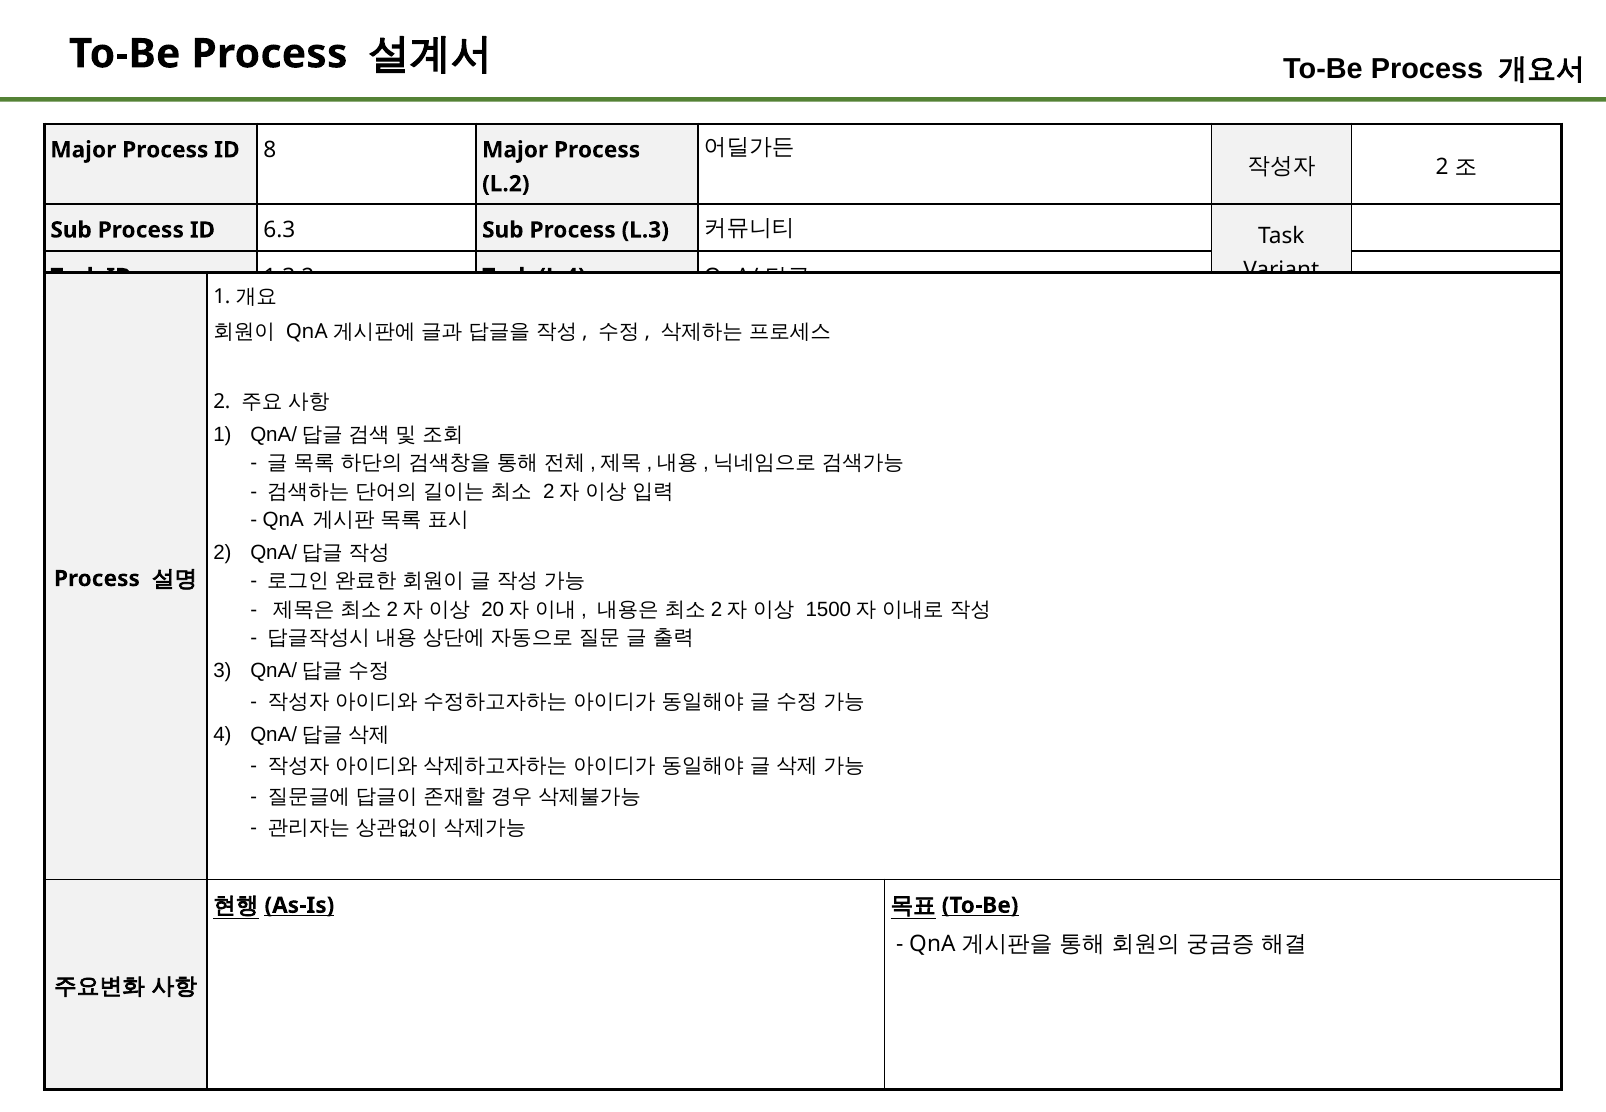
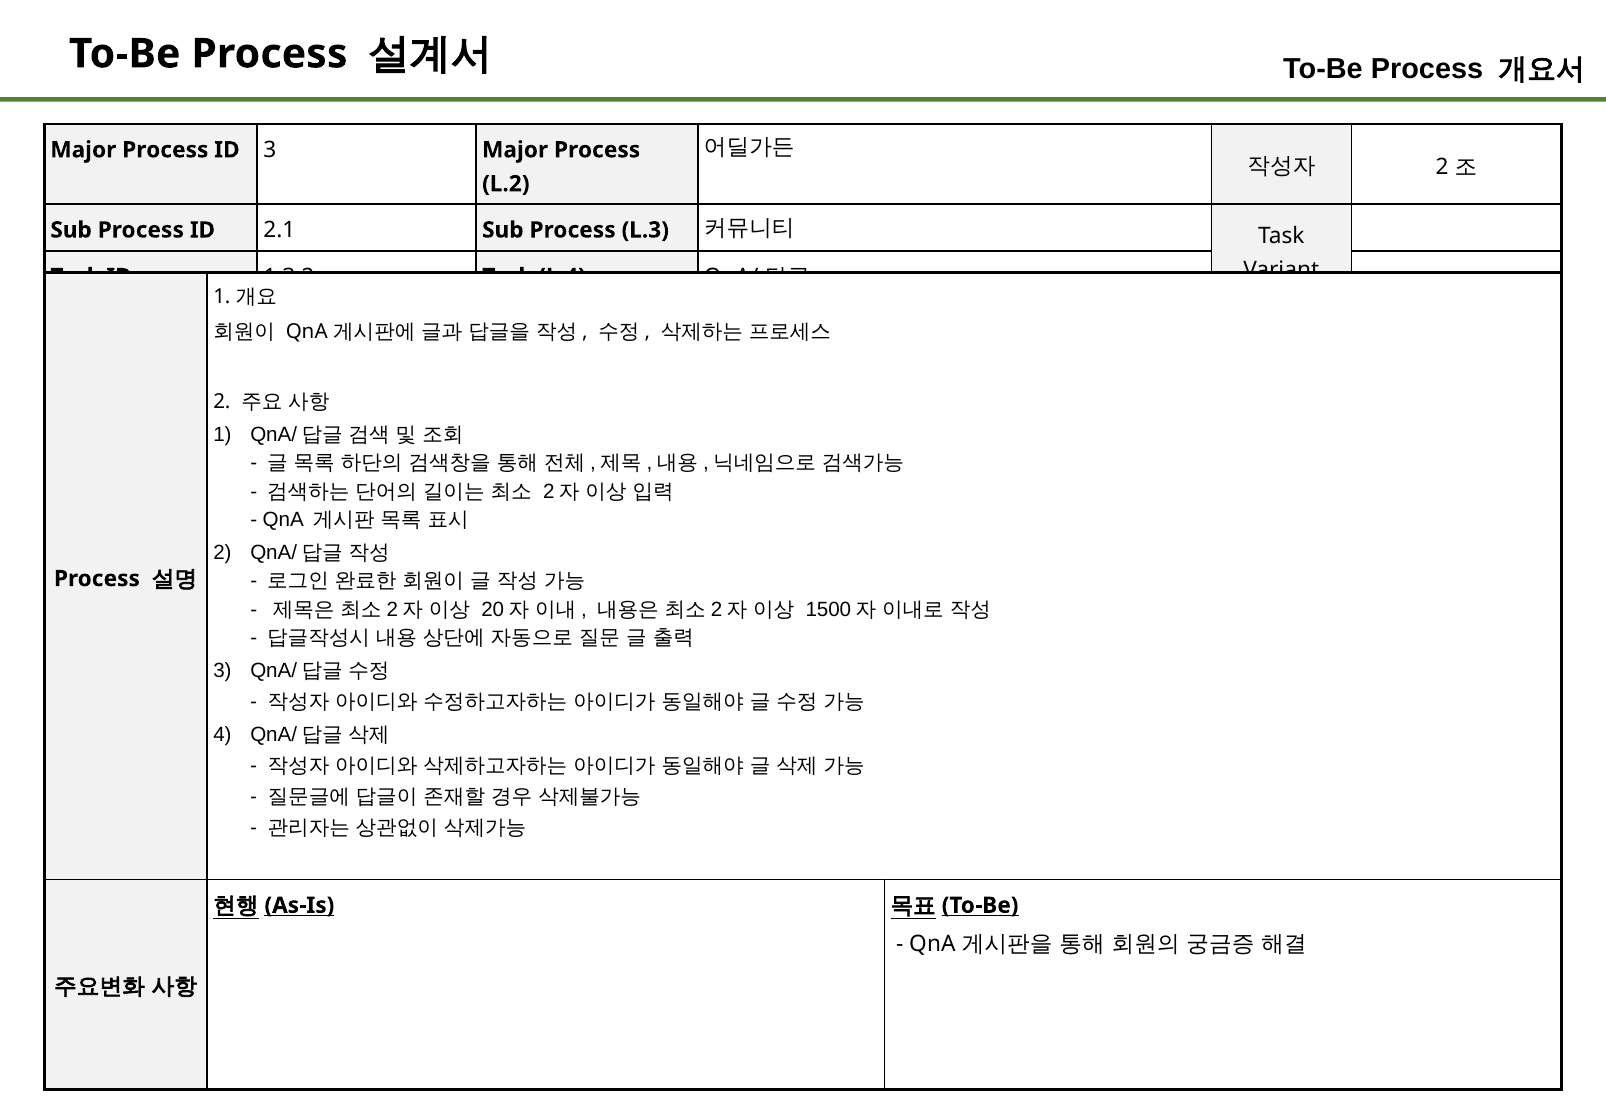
ID 8: 8 -> 3
6.3: 6.3 -> 2.1
